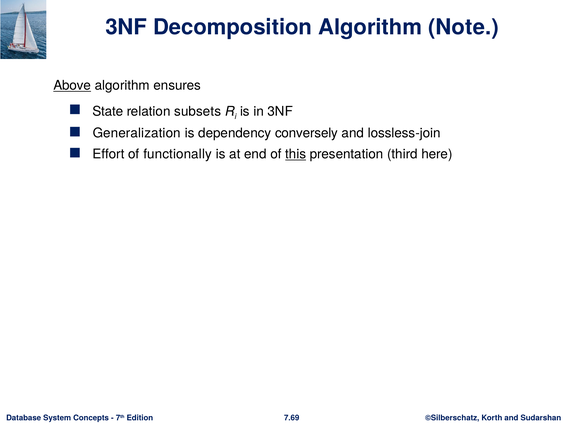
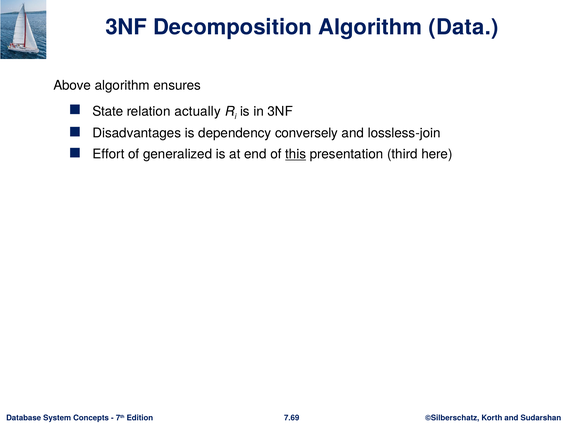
Note: Note -> Data
Above underline: present -> none
subsets: subsets -> actually
Generalization: Generalization -> Disadvantages
functionally: functionally -> generalized
